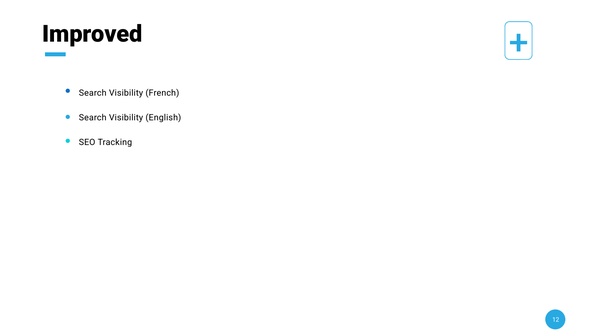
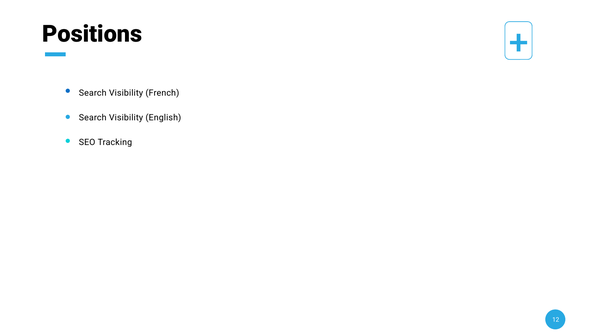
Improved: Improved -> Positions
